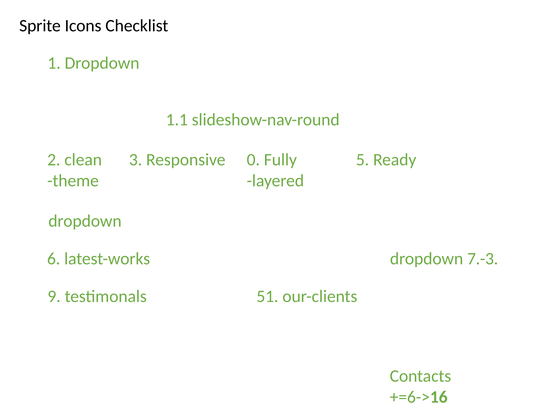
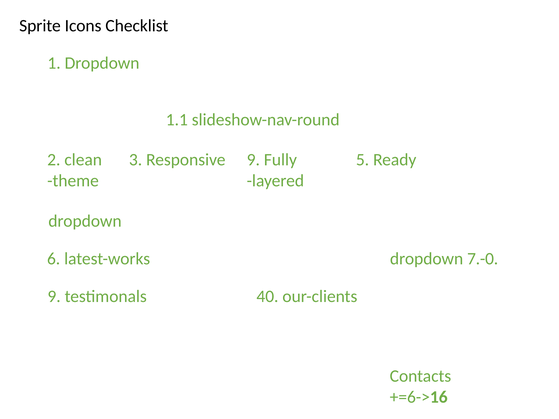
Responsive 0: 0 -> 9
7.-3: 7.-3 -> 7.-0
51: 51 -> 40
